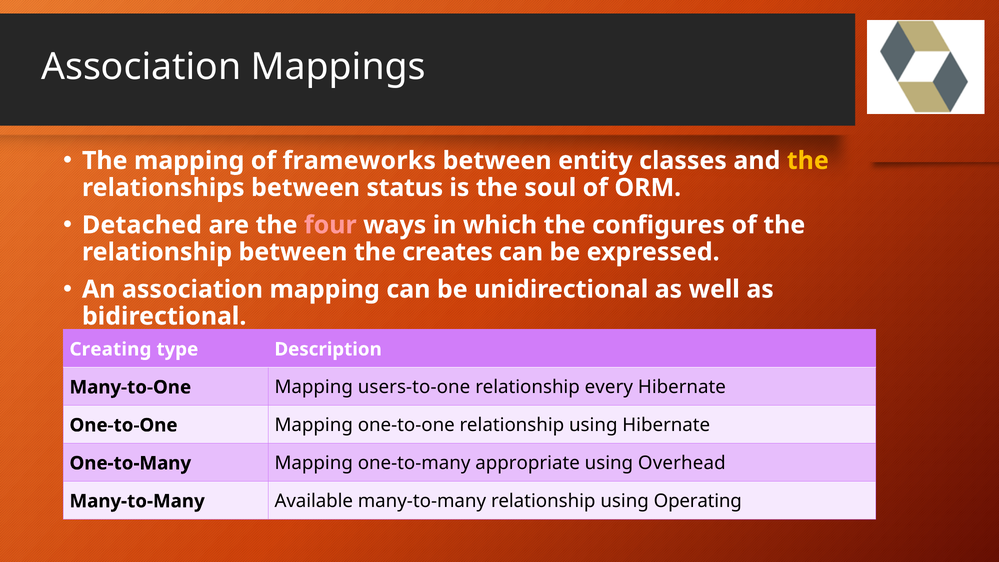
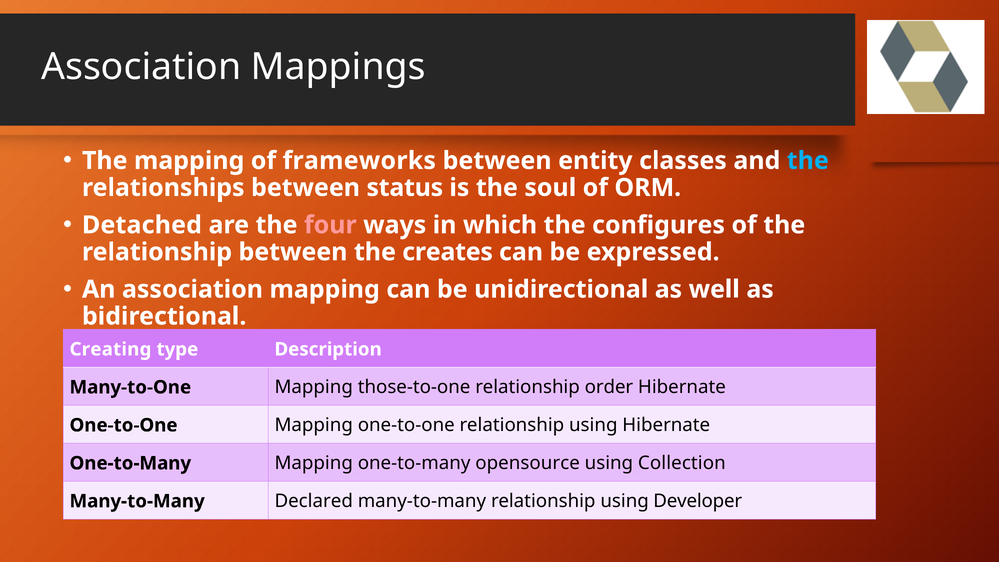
the at (808, 161) colour: yellow -> light blue
users-to-one: users-to-one -> those-to-one
every: every -> order
appropriate: appropriate -> opensource
Overhead: Overhead -> Collection
Available: Available -> Declared
Operating: Operating -> Developer
